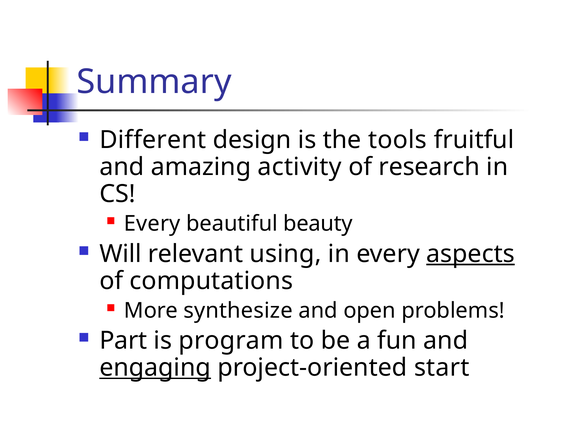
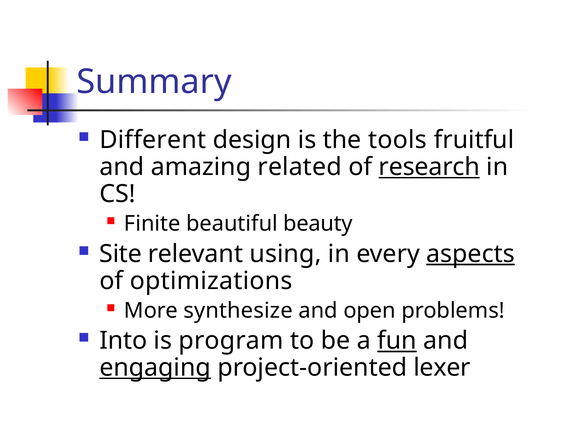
activity: activity -> related
research underline: none -> present
Every at (152, 224): Every -> Finite
Will: Will -> Site
computations: computations -> optimizations
Part: Part -> Into
fun underline: none -> present
start: start -> lexer
